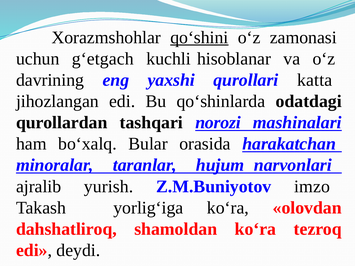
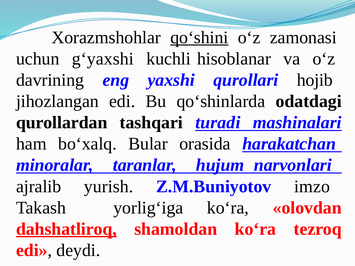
g‘etgach: g‘etgach -> g‘yaxshi
katta: katta -> hojib
norozi: norozi -> turadi
dahshatliroq underline: none -> present
